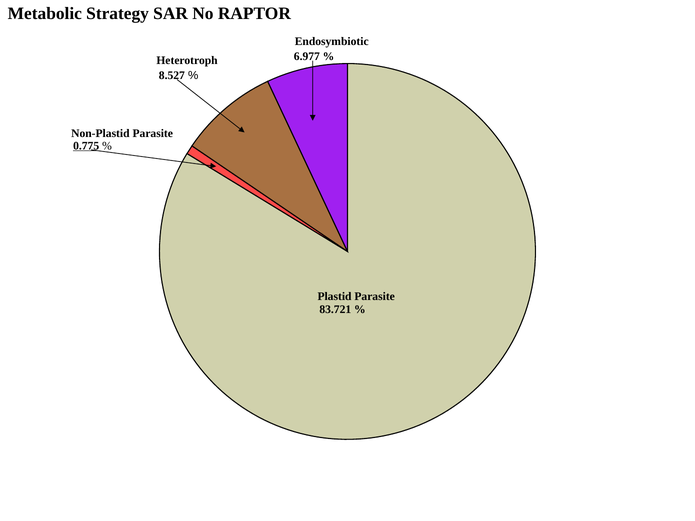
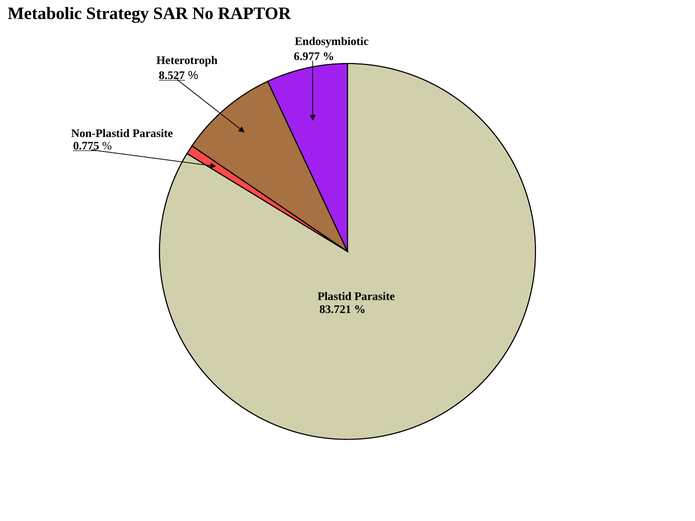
8.527 underline: none -> present
